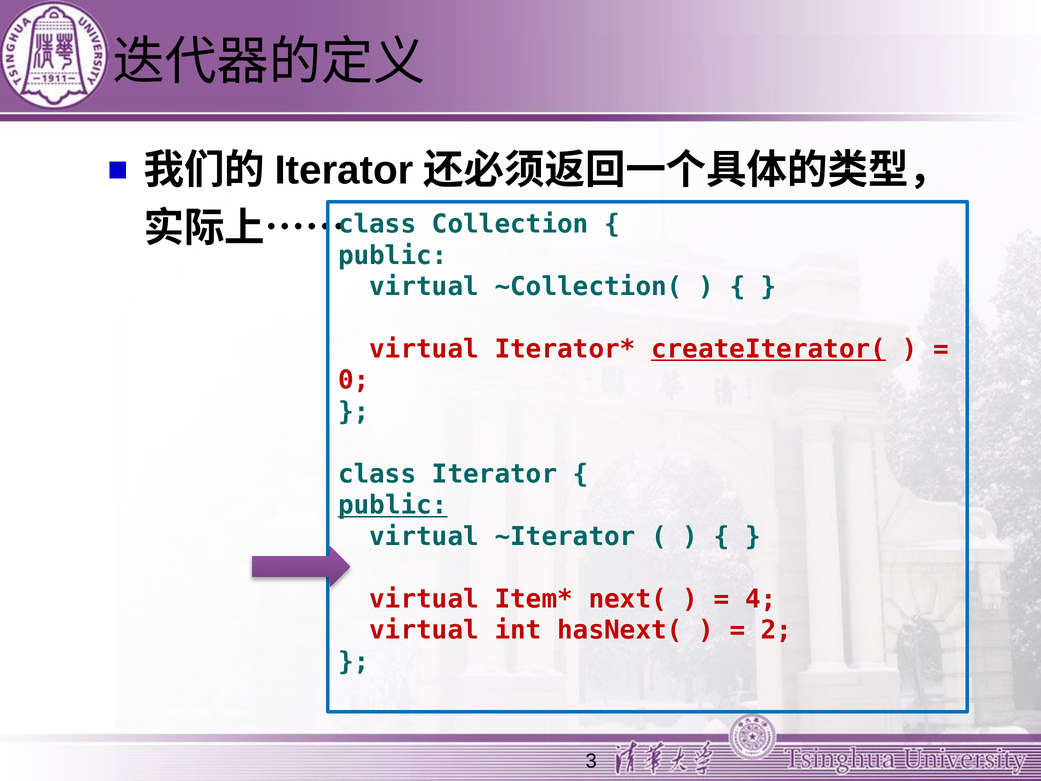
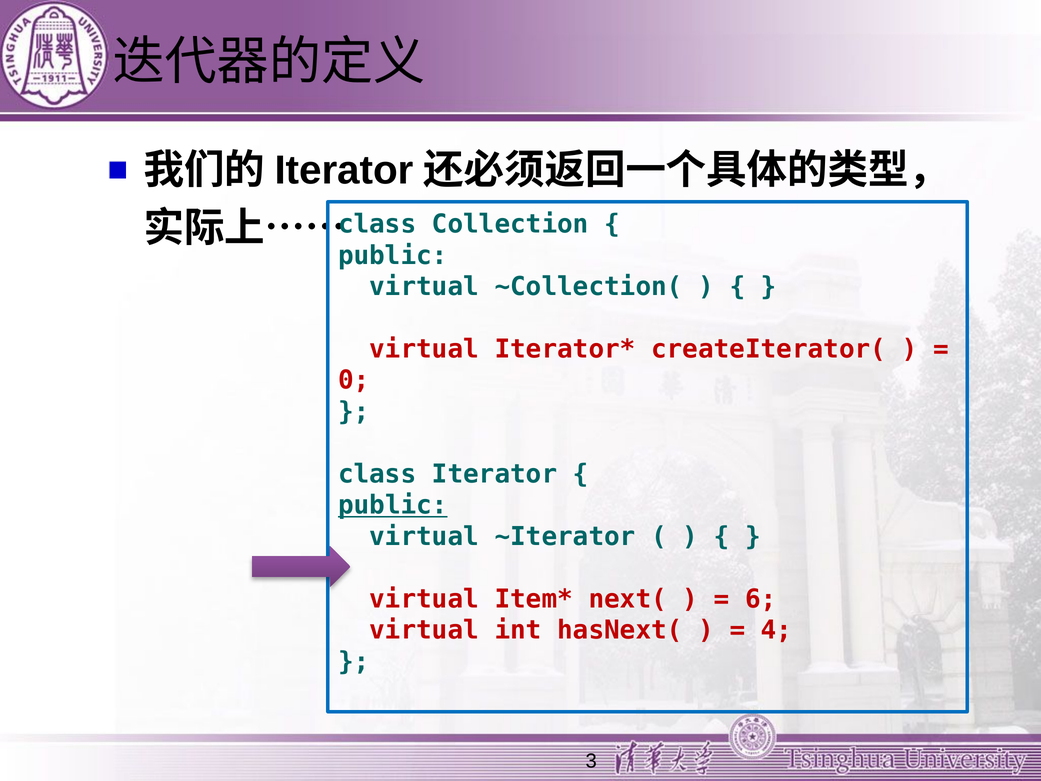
createIterator( underline: present -> none
4: 4 -> 6
2: 2 -> 4
